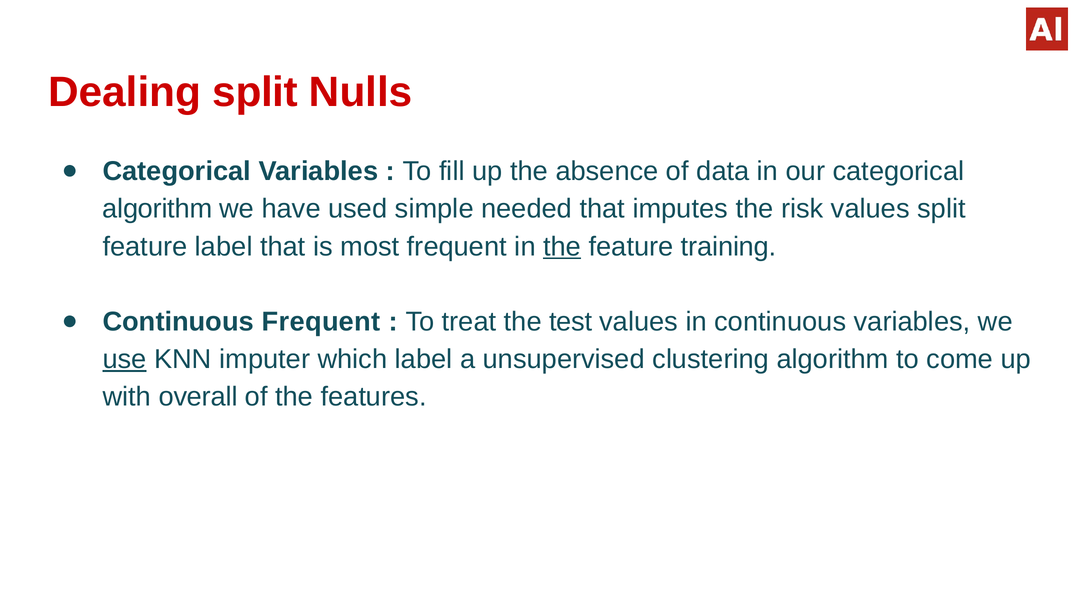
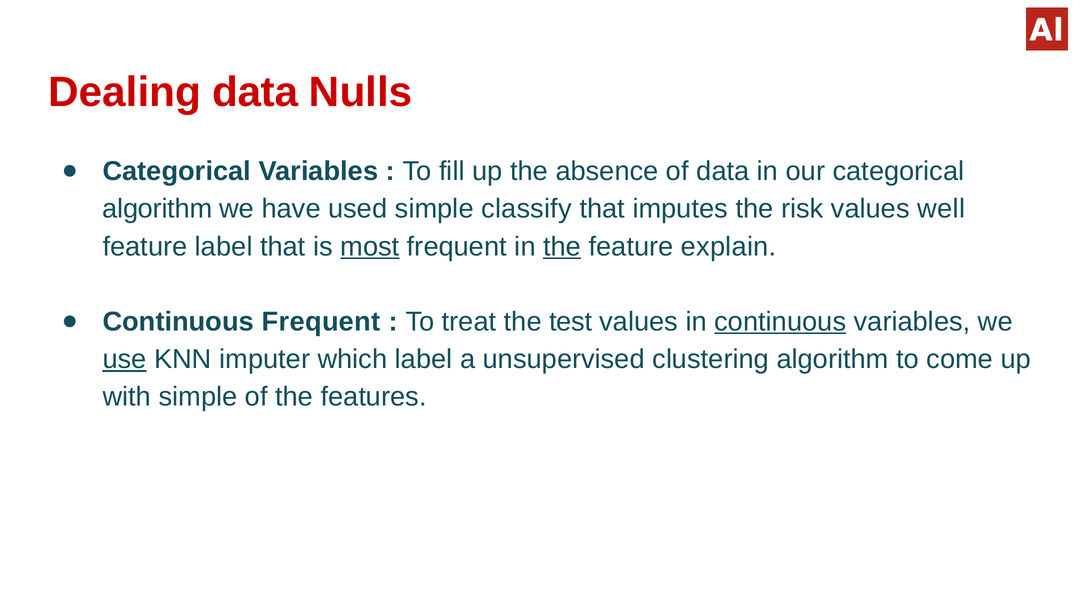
Dealing split: split -> data
needed: needed -> classify
values split: split -> well
most underline: none -> present
training: training -> explain
continuous at (780, 322) underline: none -> present
with overall: overall -> simple
